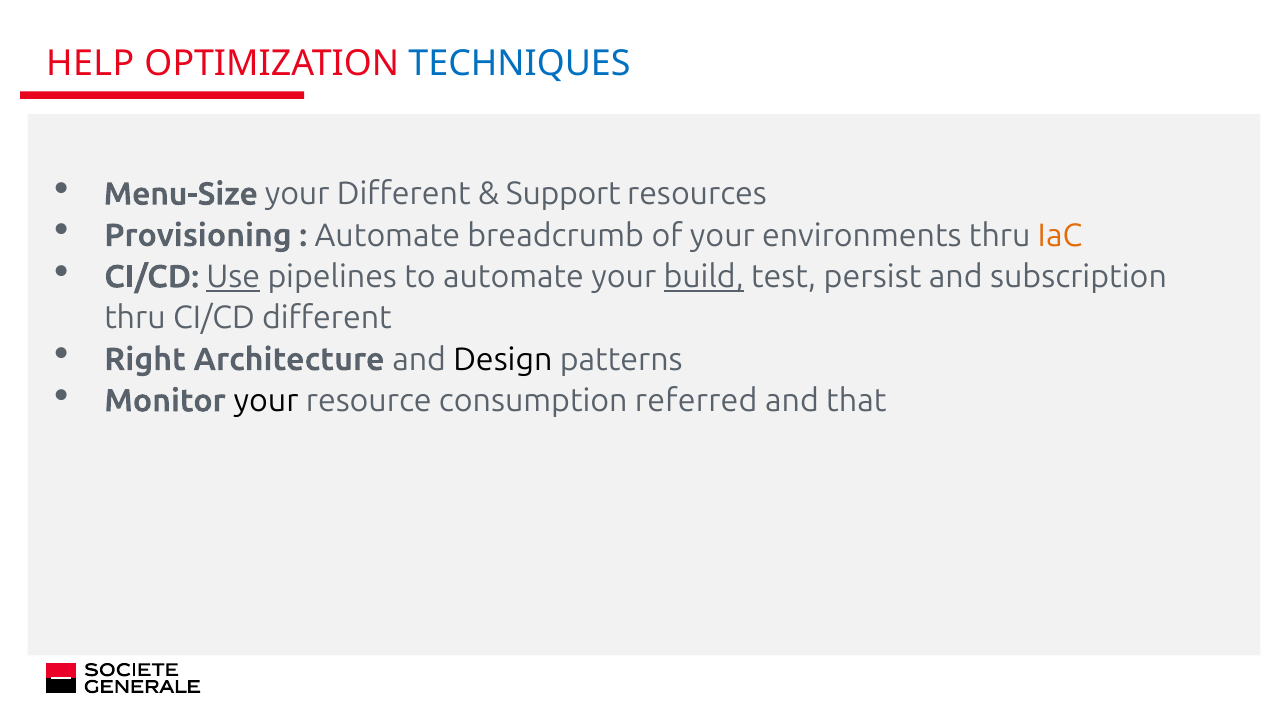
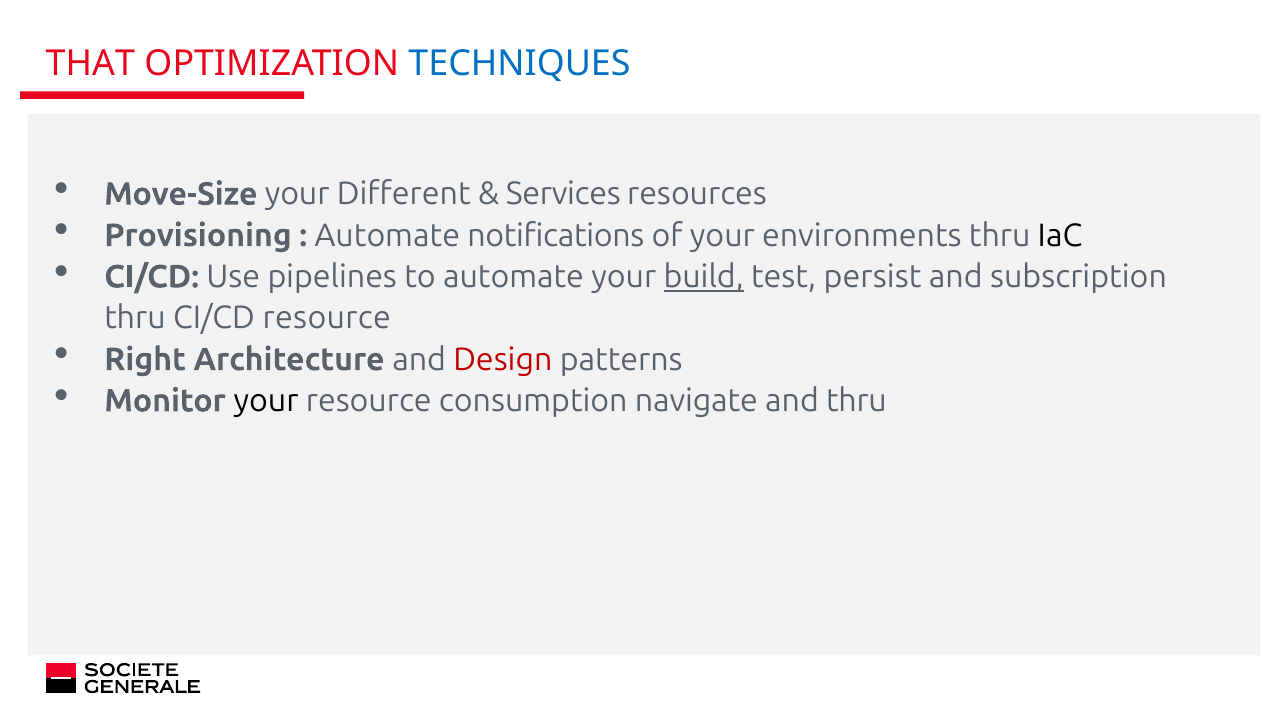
HELP: HELP -> THAT
Menu-Size: Menu-Size -> Move-Size
Support: Support -> Services
breadcrumb: breadcrumb -> notifications
IaC colour: orange -> black
Use underline: present -> none
CI/CD different: different -> resource
Design colour: black -> red
referred: referred -> navigate
and that: that -> thru
